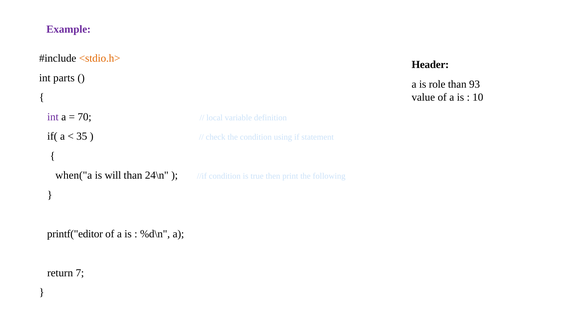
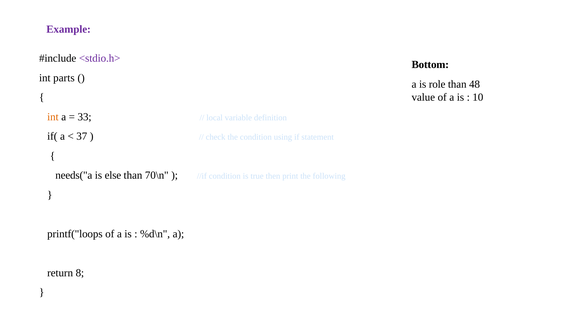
<stdio.h> colour: orange -> purple
Header: Header -> Bottom
93: 93 -> 48
int at (53, 117) colour: purple -> orange
70: 70 -> 33
35: 35 -> 37
when("a: when("a -> needs("a
will: will -> else
24\n: 24\n -> 70\n
printf("editor: printf("editor -> printf("loops
7: 7 -> 8
